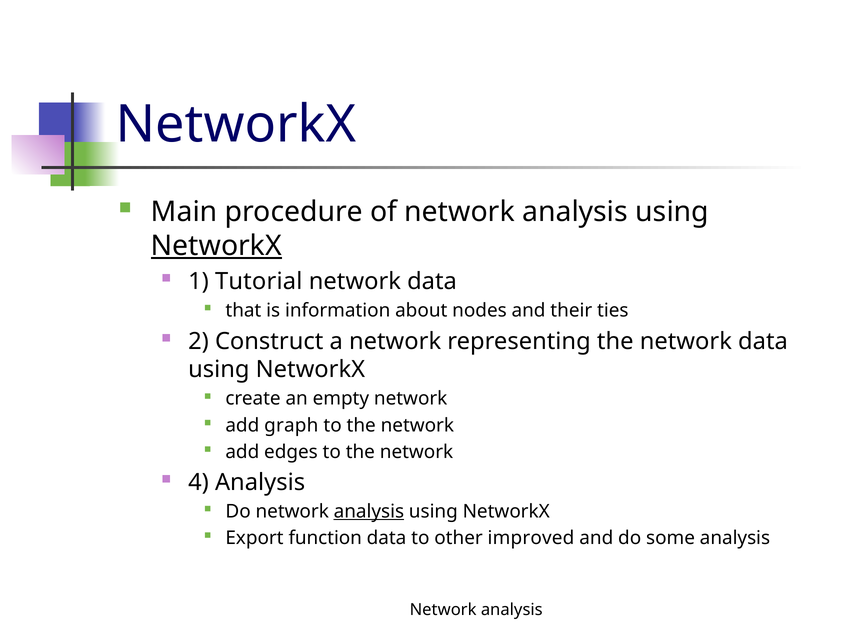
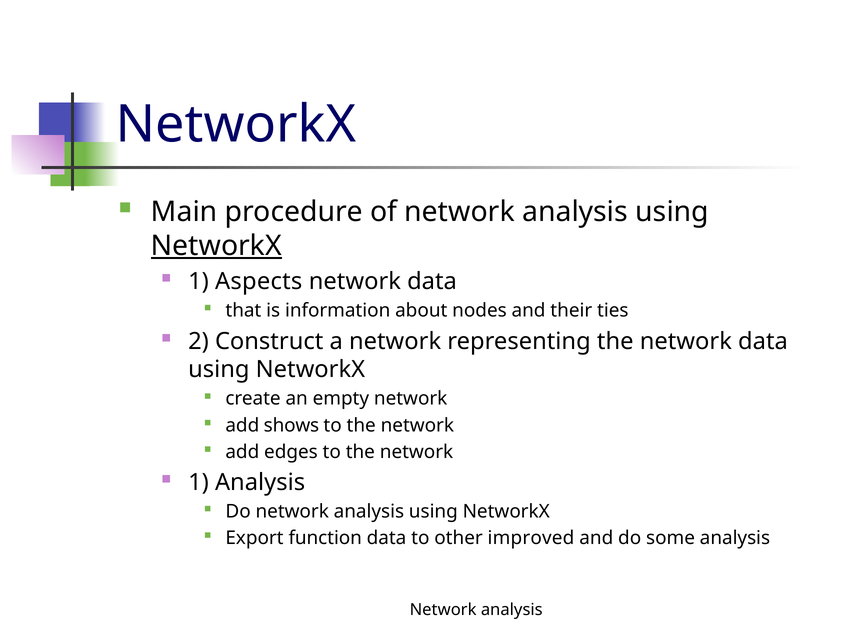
Tutorial: Tutorial -> Aspects
graph: graph -> shows
4 at (198, 482): 4 -> 1
analysis at (369, 511) underline: present -> none
